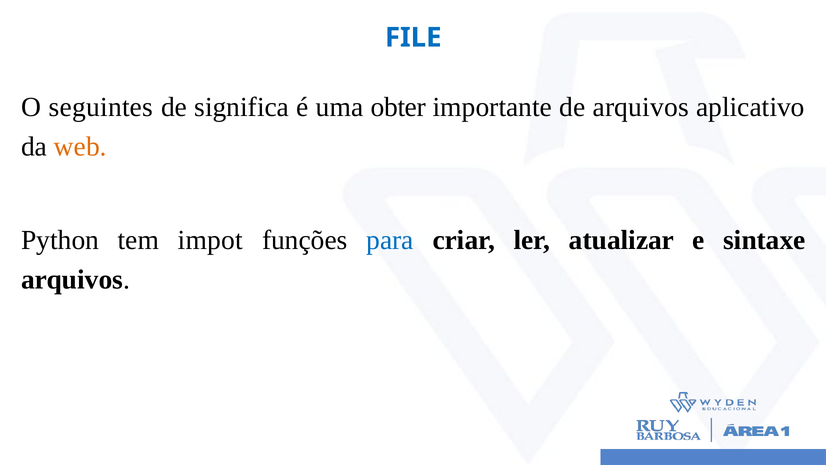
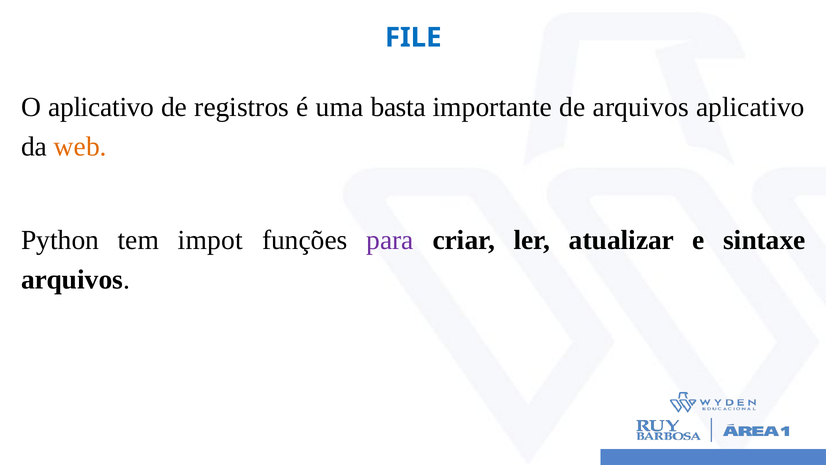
O seguintes: seguintes -> aplicativo
significa: significa -> registros
obter: obter -> basta
para colour: blue -> purple
